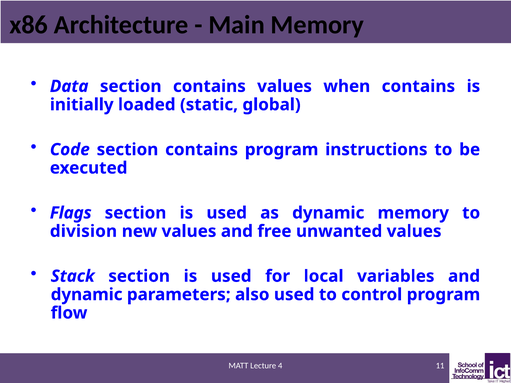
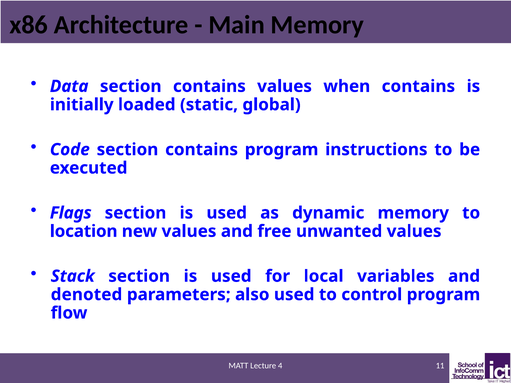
division: division -> location
dynamic at (87, 295): dynamic -> denoted
